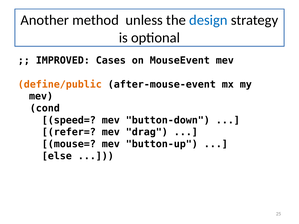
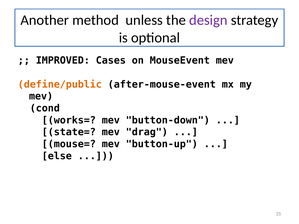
design colour: blue -> purple
speed=: speed= -> works=
refer=: refer= -> state=
